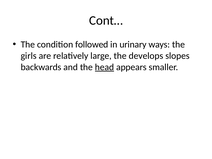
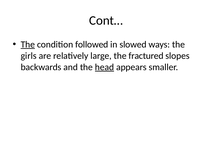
The at (28, 44) underline: none -> present
urinary: urinary -> slowed
develops: develops -> fractured
